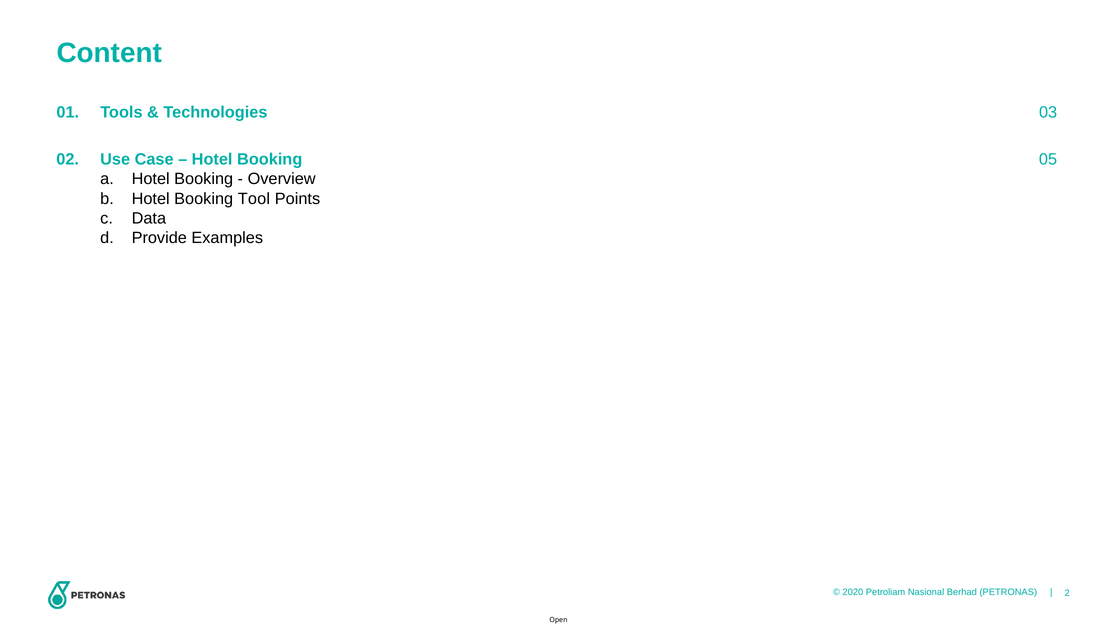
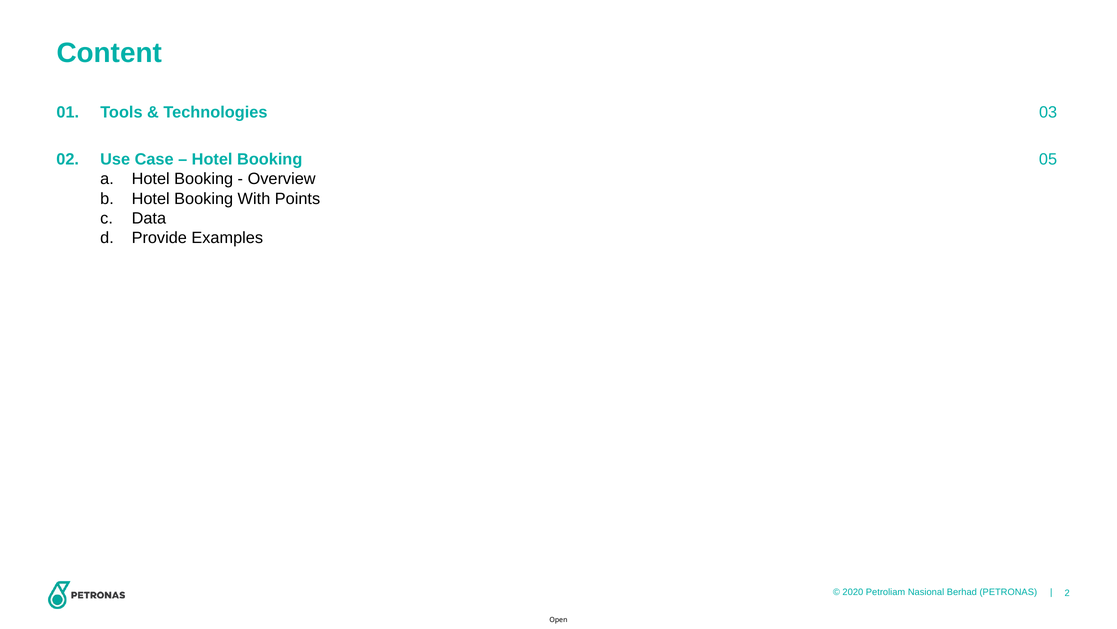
Tool: Tool -> With
